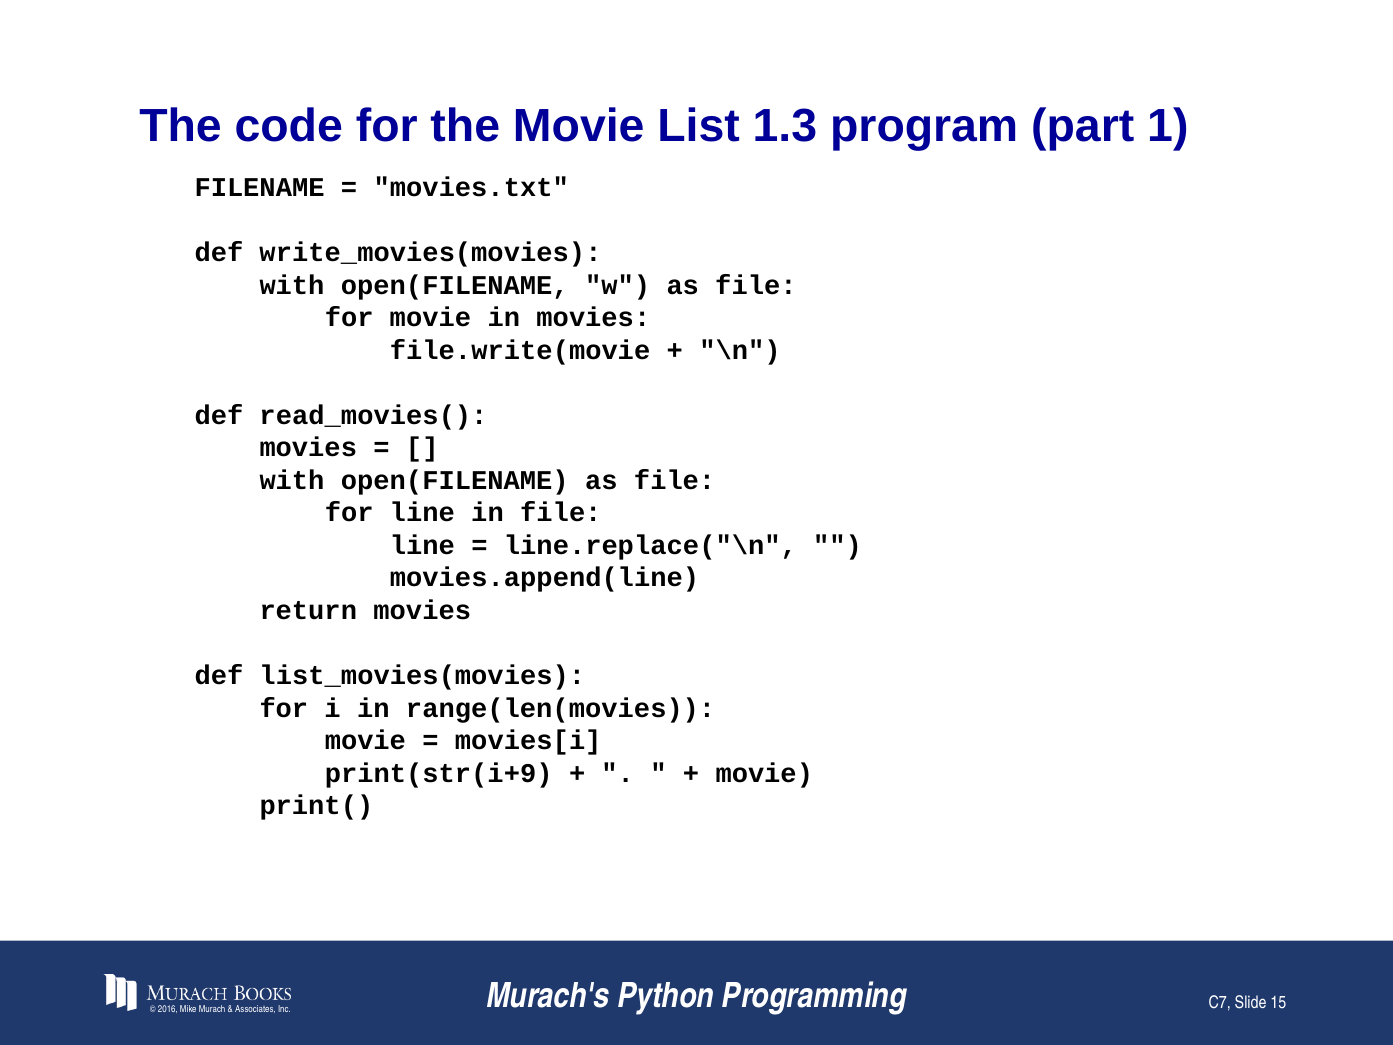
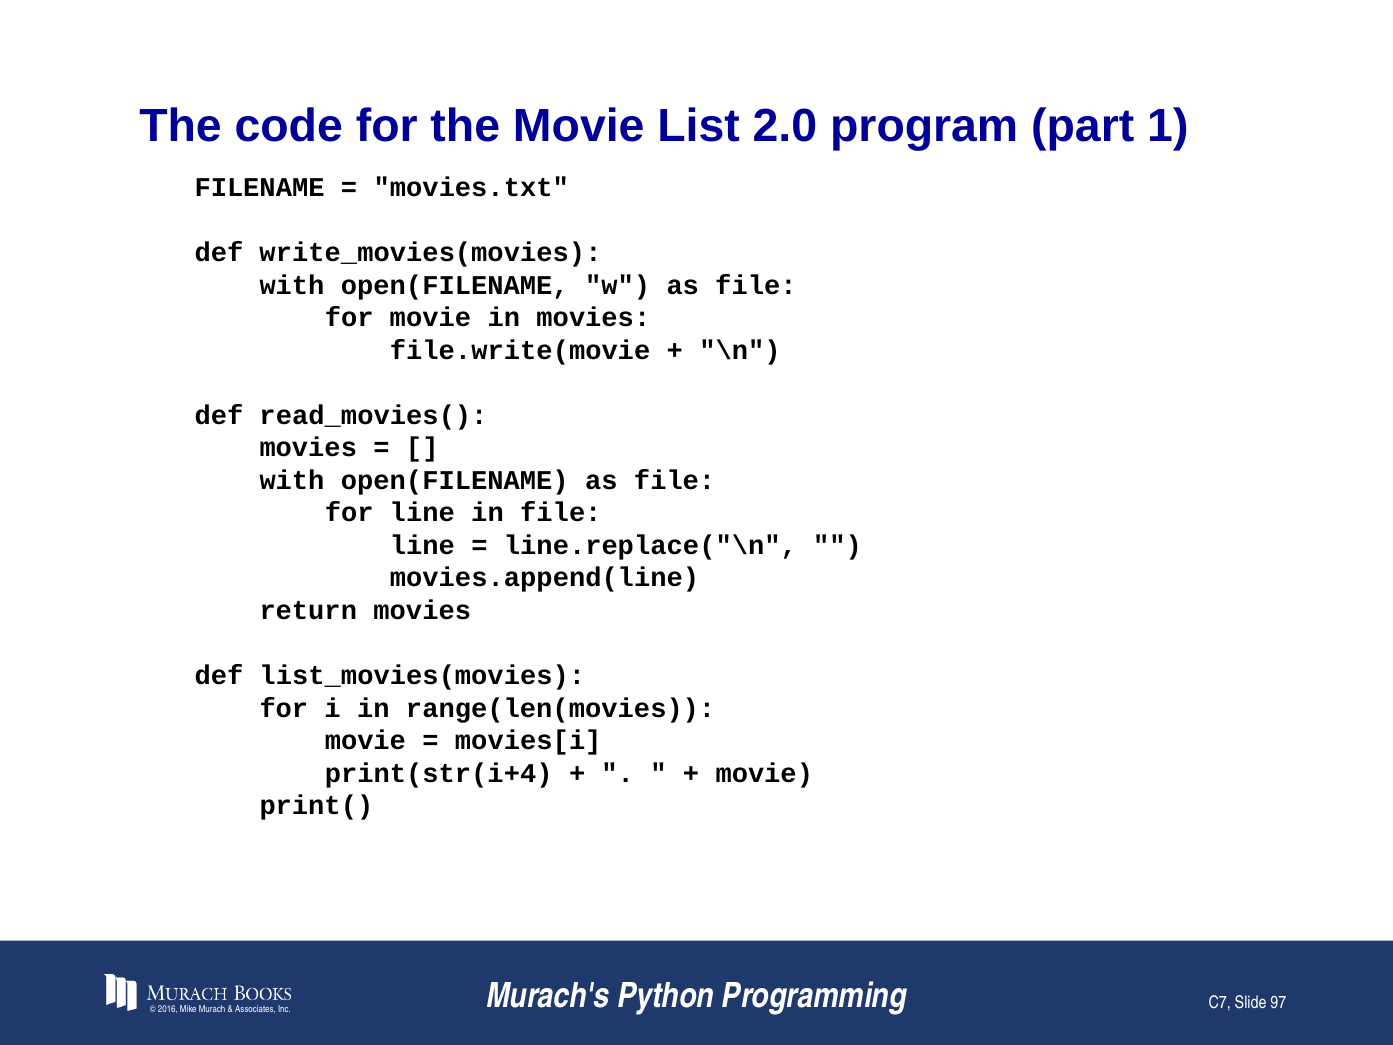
1.3: 1.3 -> 2.0
print(str(i+9: print(str(i+9 -> print(str(i+4
15: 15 -> 97
